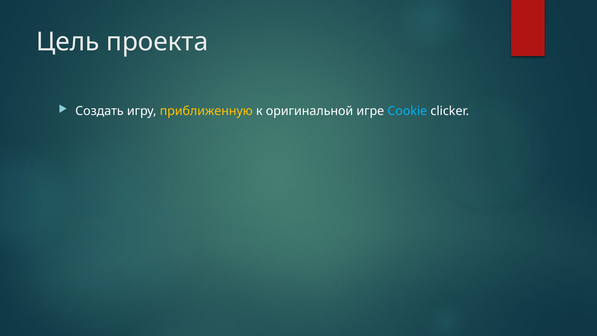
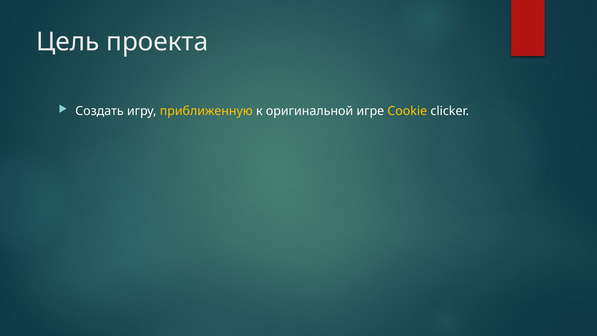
Cookie colour: light blue -> yellow
